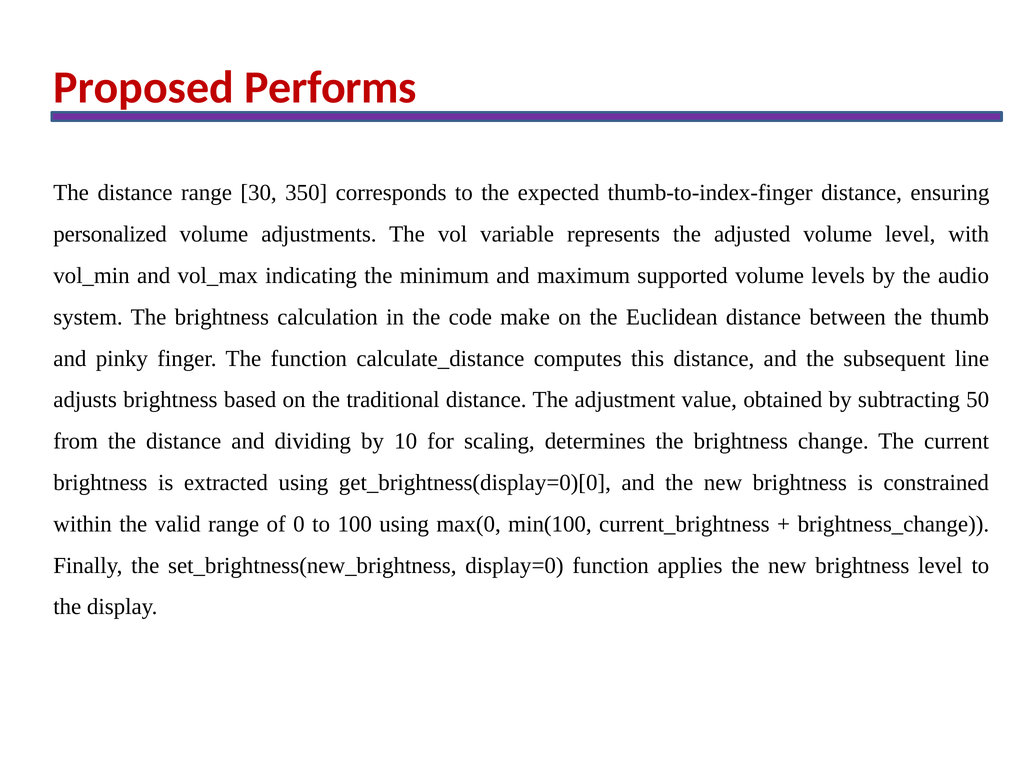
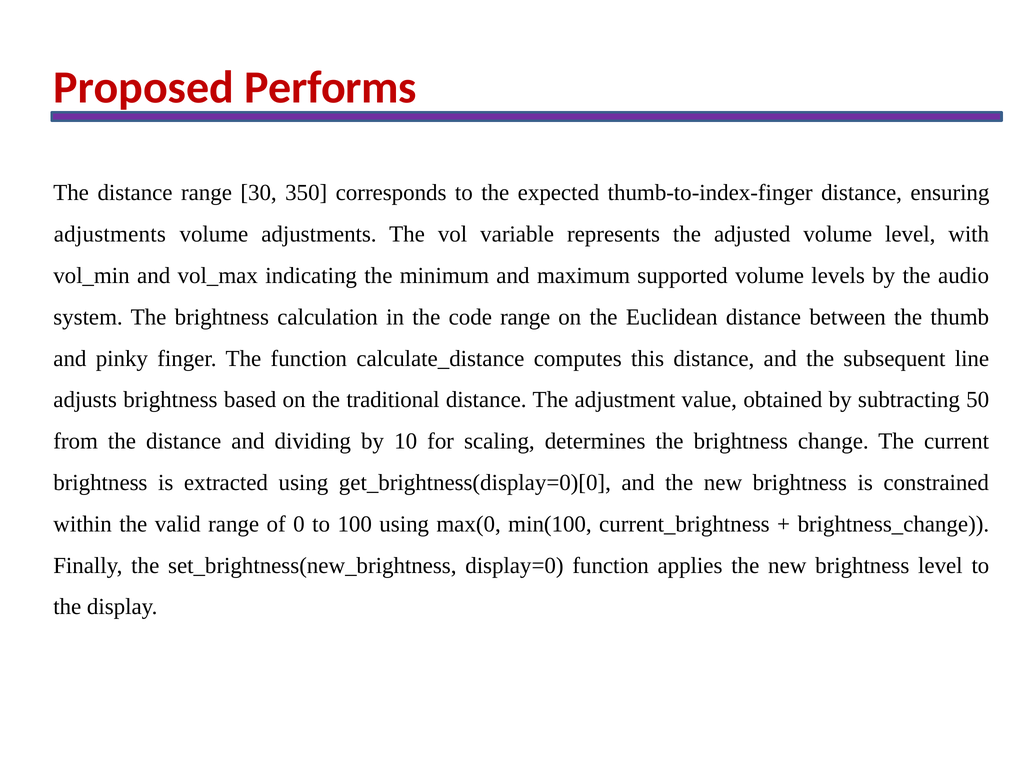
personalized at (110, 234): personalized -> adjustments
code make: make -> range
